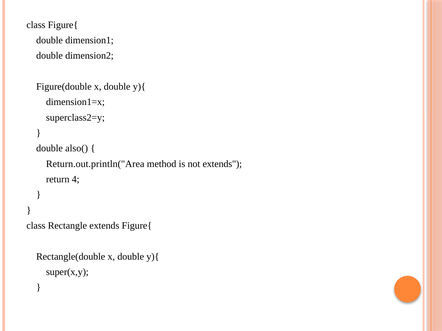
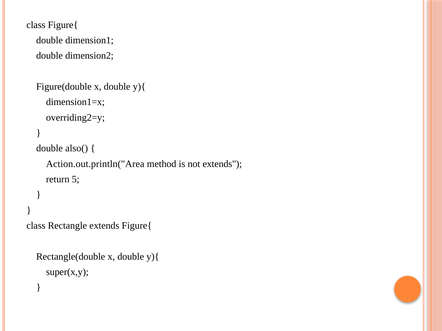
superclass2=y: superclass2=y -> overriding2=y
Return.out.println("Area: Return.out.println("Area -> Action.out.println("Area
4: 4 -> 5
